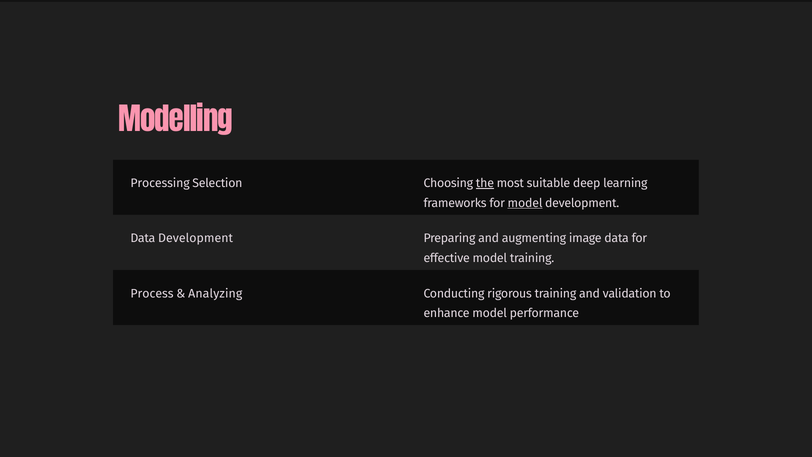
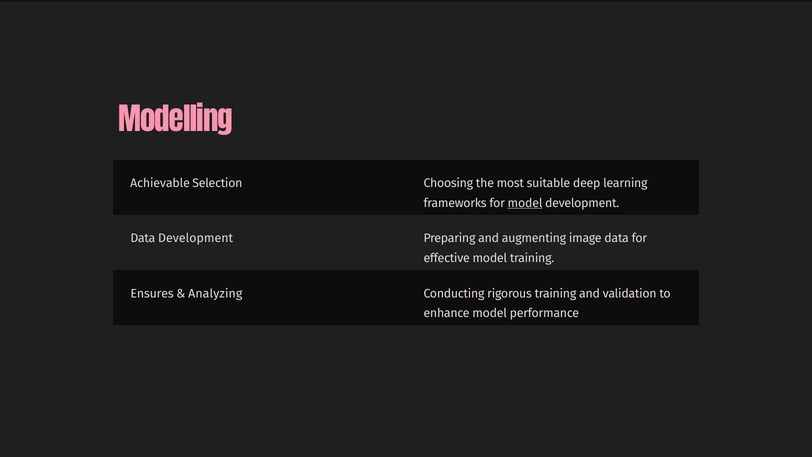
Processing: Processing -> Achievable
the underline: present -> none
Process: Process -> Ensures
